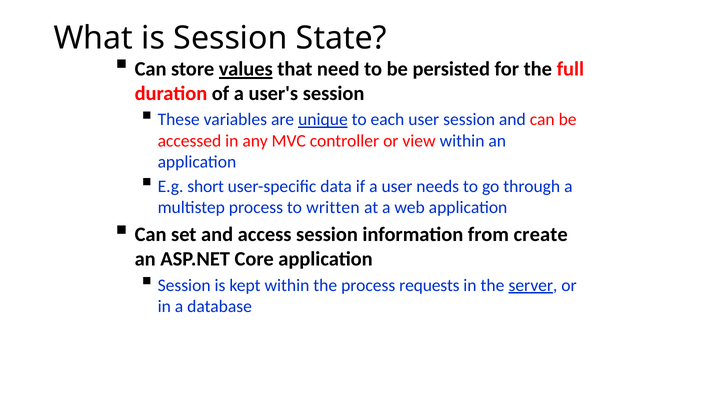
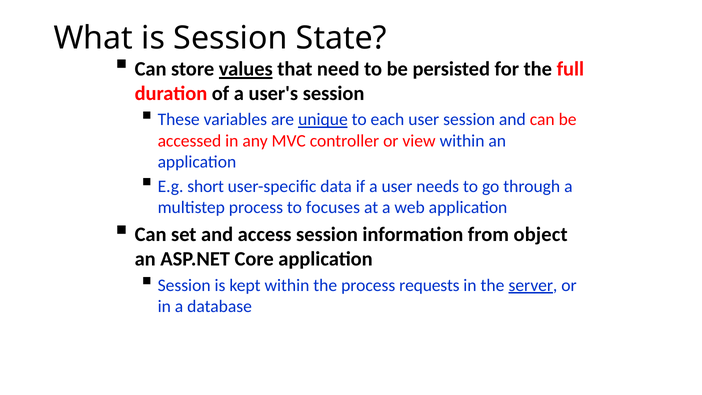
written: written -> focuses
create: create -> object
